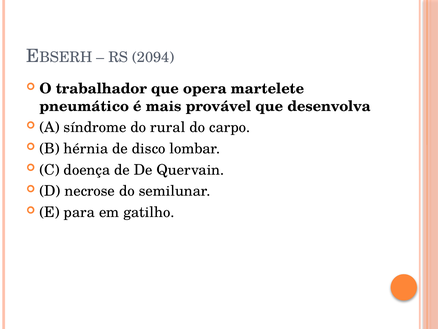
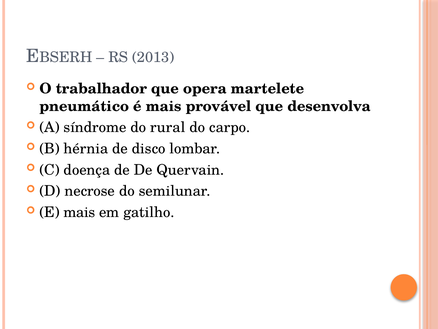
2094: 2094 -> 2013
E para: para -> mais
